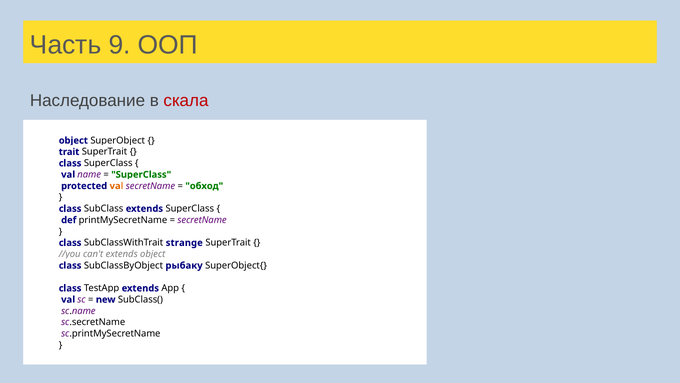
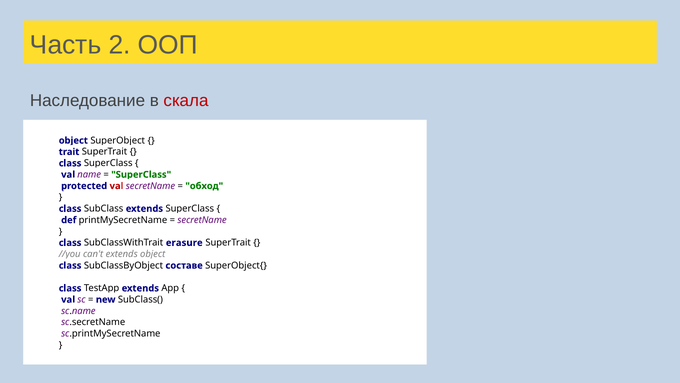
9: 9 -> 2
val at (116, 186) colour: orange -> red
strange: strange -> erasure
рыбаку: рыбаку -> составе
